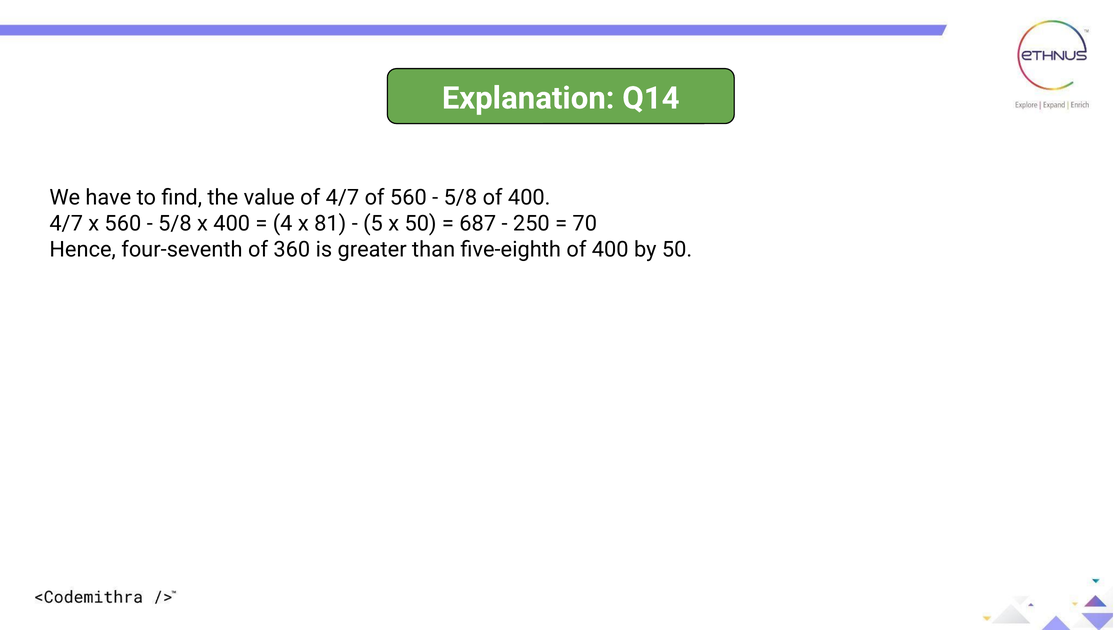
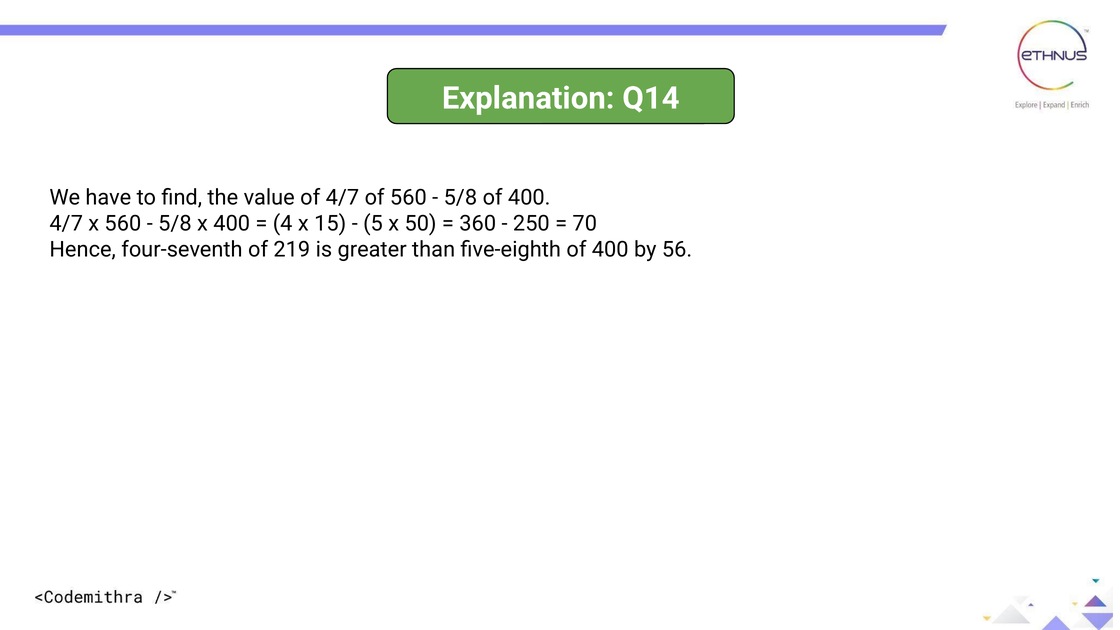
81: 81 -> 15
687: 687 -> 360
360: 360 -> 219
by 50: 50 -> 56
